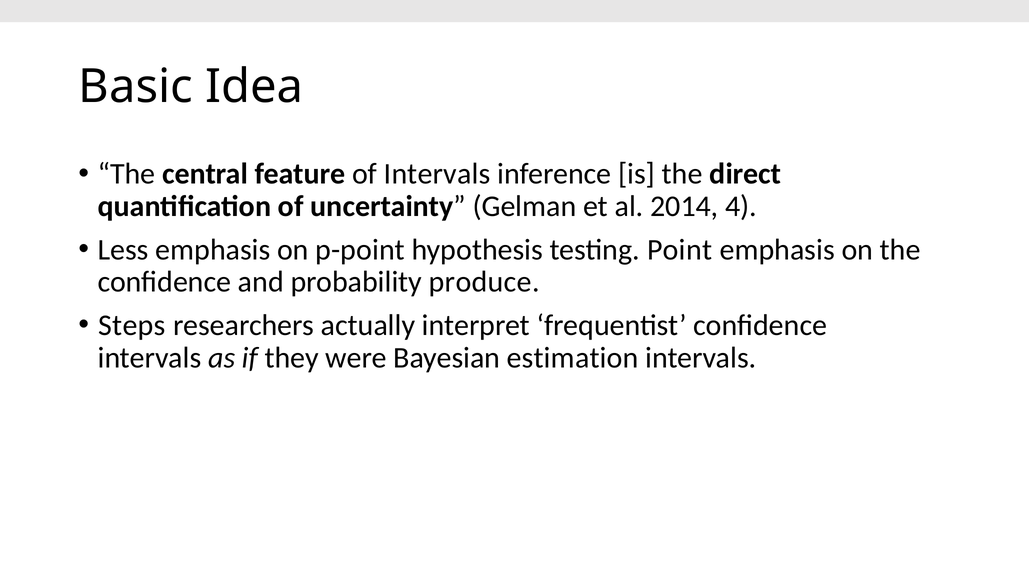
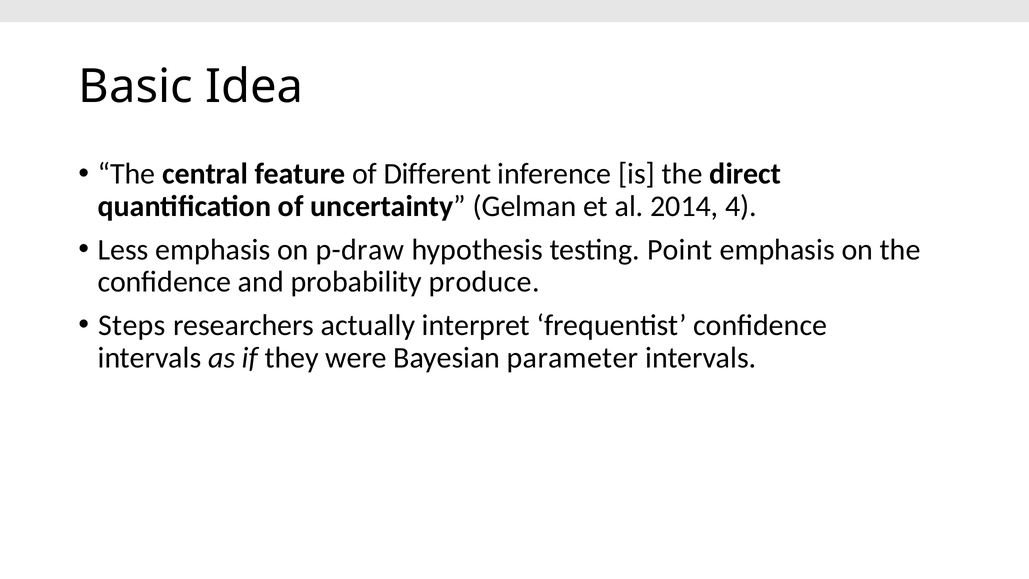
of Intervals: Intervals -> Different
p-point: p-point -> p-draw
estimation: estimation -> parameter
